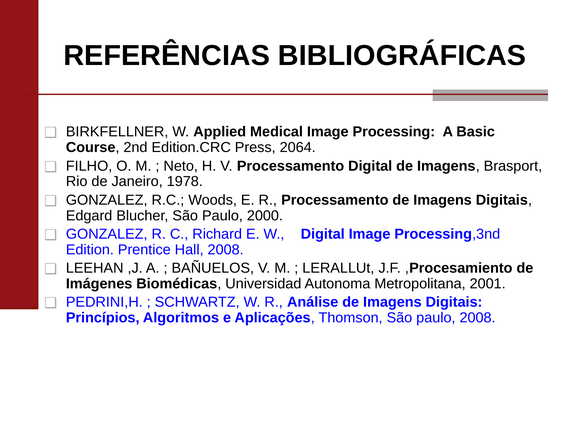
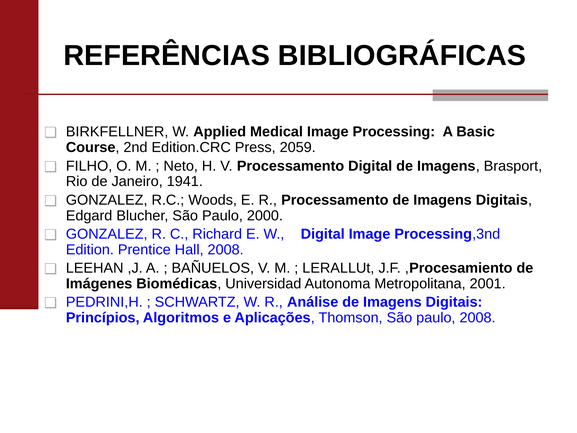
2064: 2064 -> 2059
1978: 1978 -> 1941
